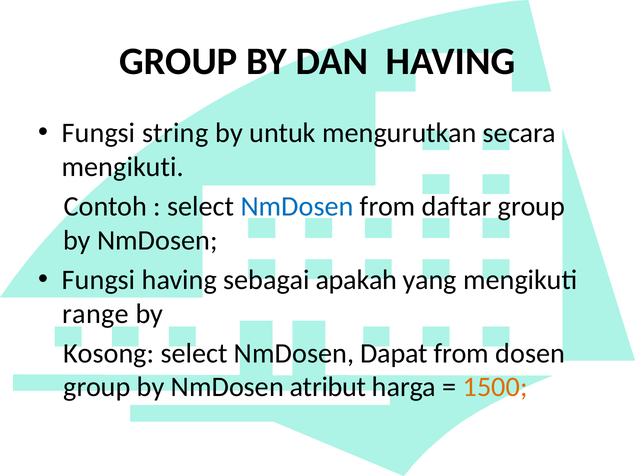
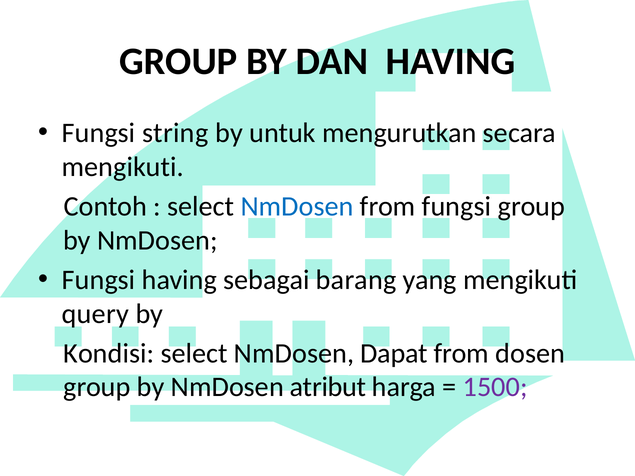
from daftar: daftar -> fungsi
apakah: apakah -> barang
range: range -> query
Kosong: Kosong -> Kondisi
1500 colour: orange -> purple
